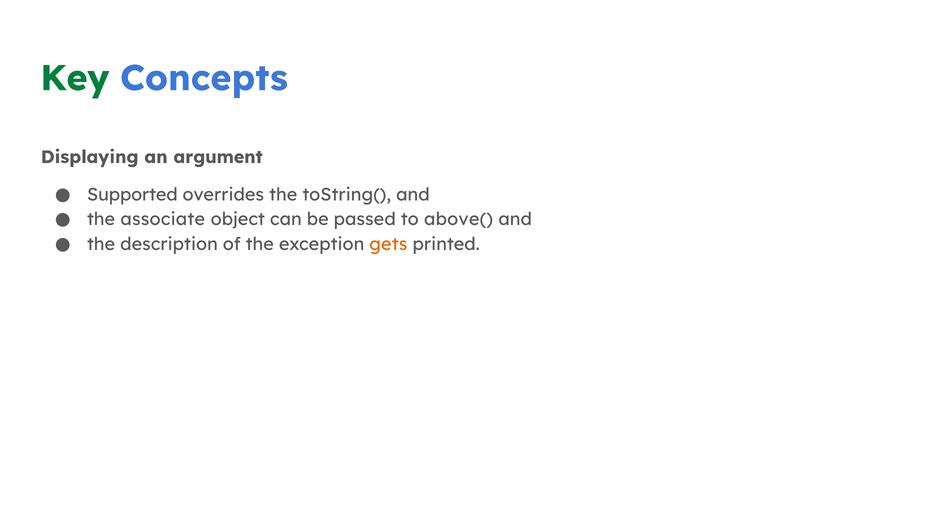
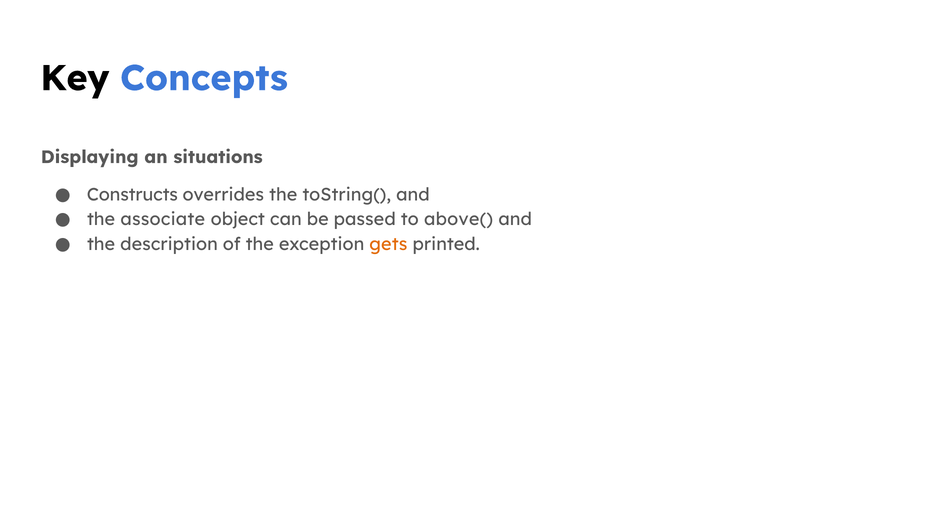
Key colour: green -> black
argument: argument -> situations
Supported: Supported -> Constructs
